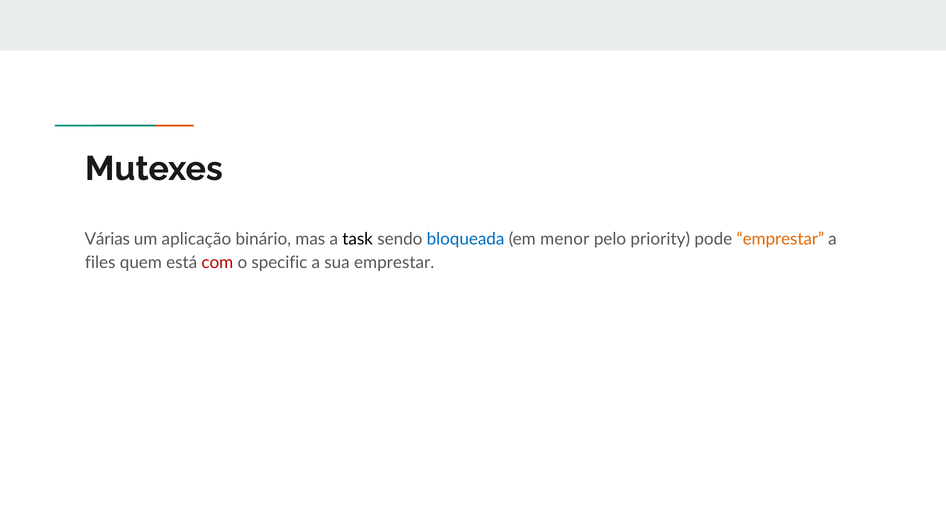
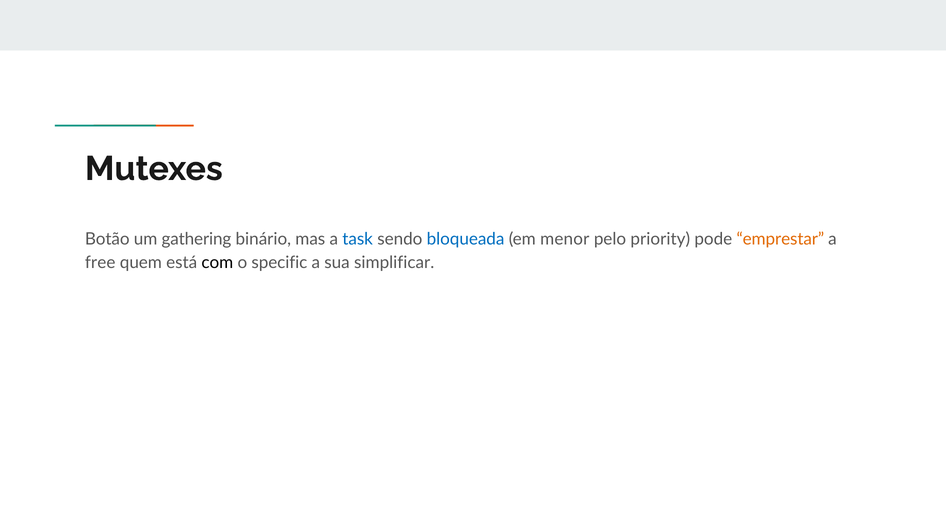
Várias: Várias -> Botão
aplicação: aplicação -> gathering
task colour: black -> blue
files: files -> free
com colour: red -> black
sua emprestar: emprestar -> simplificar
